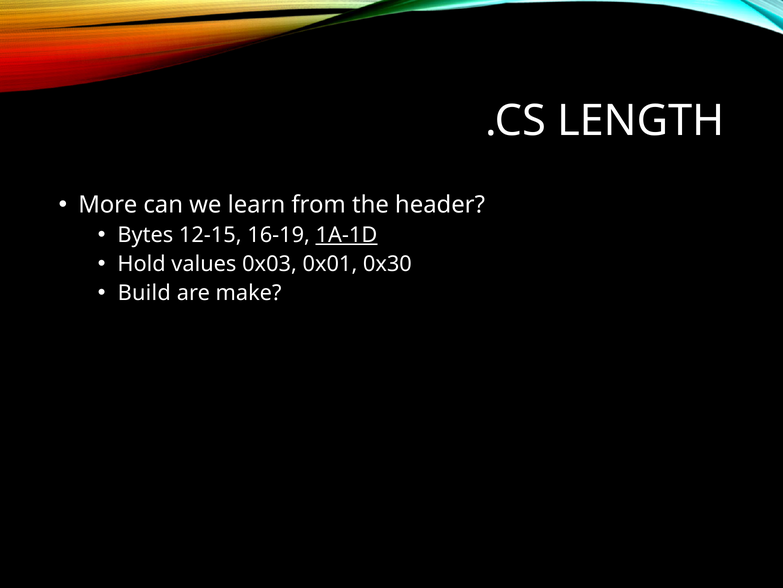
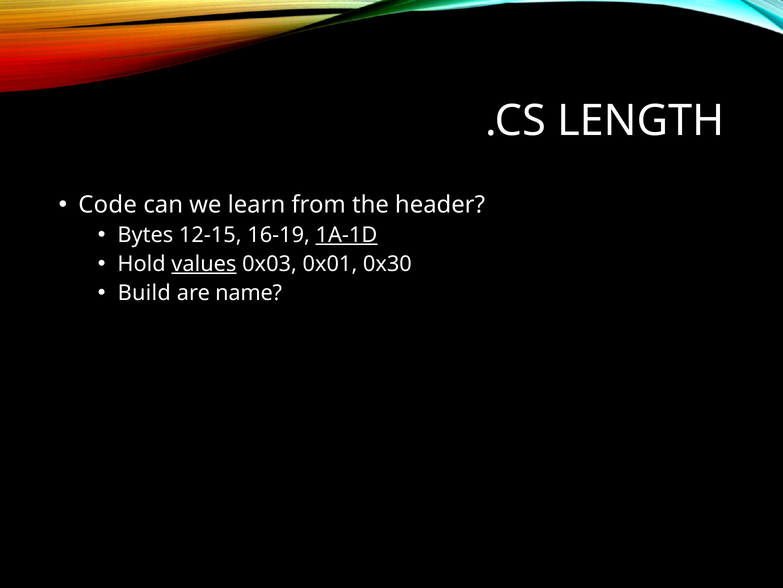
More: More -> Code
values underline: none -> present
make: make -> name
